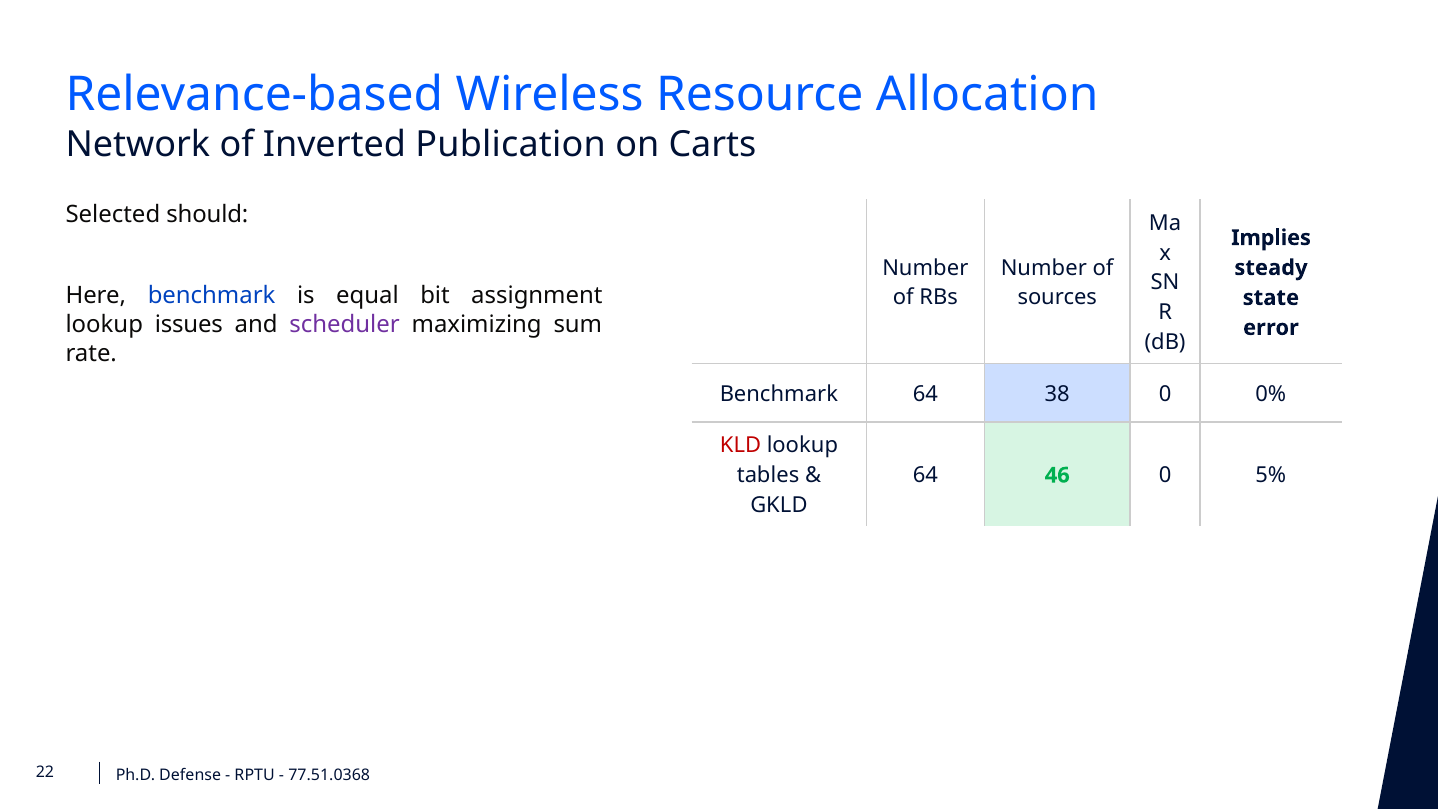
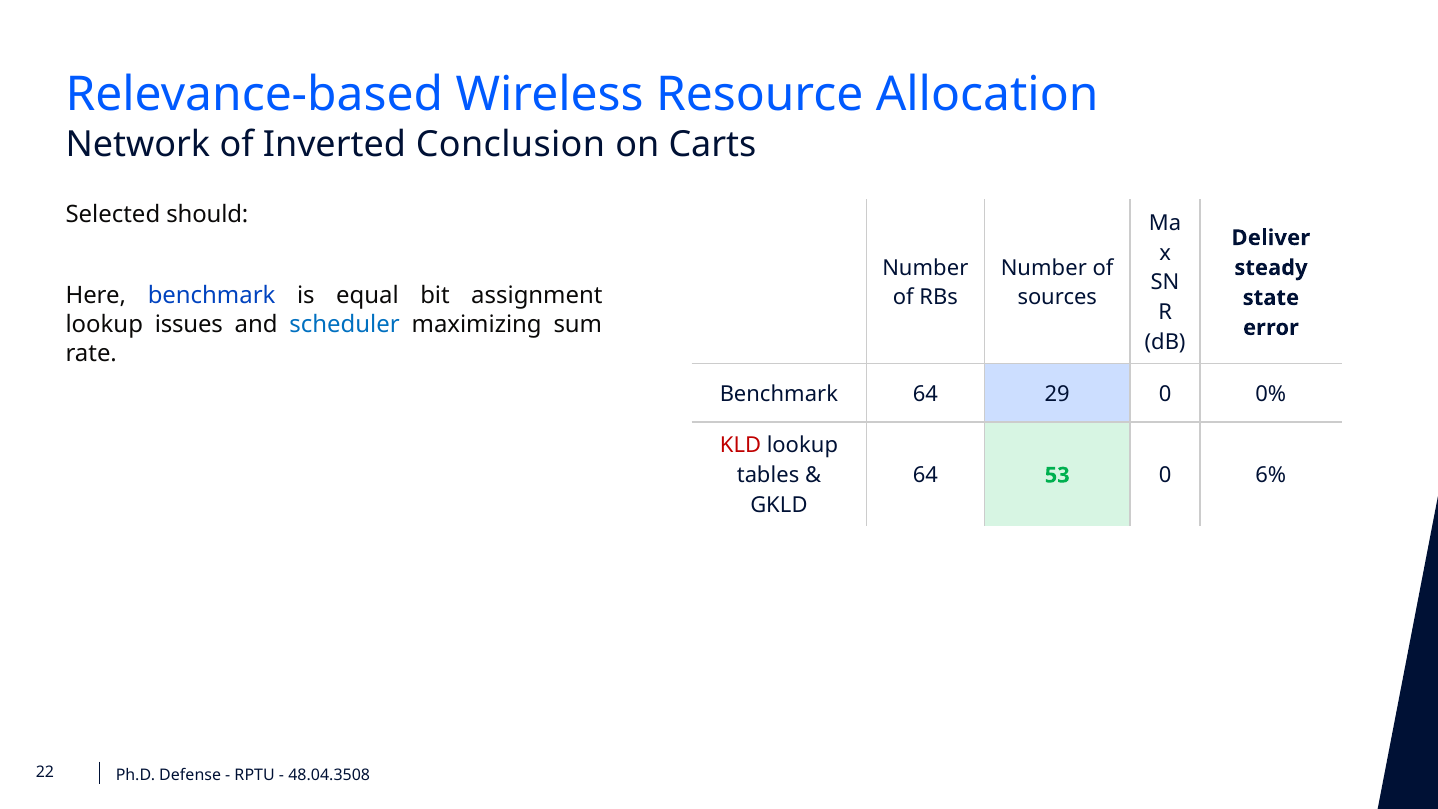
Publication: Publication -> Conclusion
Implies: Implies -> Deliver
scheduler colour: purple -> blue
38: 38 -> 29
46: 46 -> 53
5%: 5% -> 6%
77.51.0368: 77.51.0368 -> 48.04.3508
